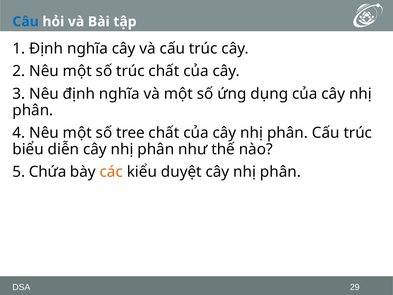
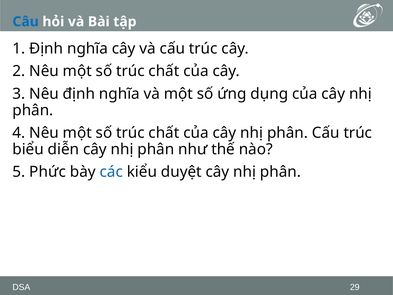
tree at (130, 133): tree -> trúc
Chứa: Chứa -> Phức
các colour: orange -> blue
